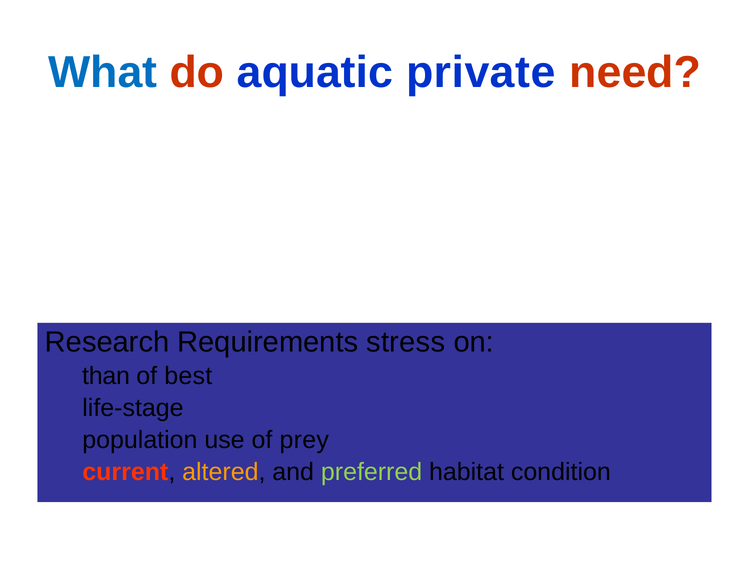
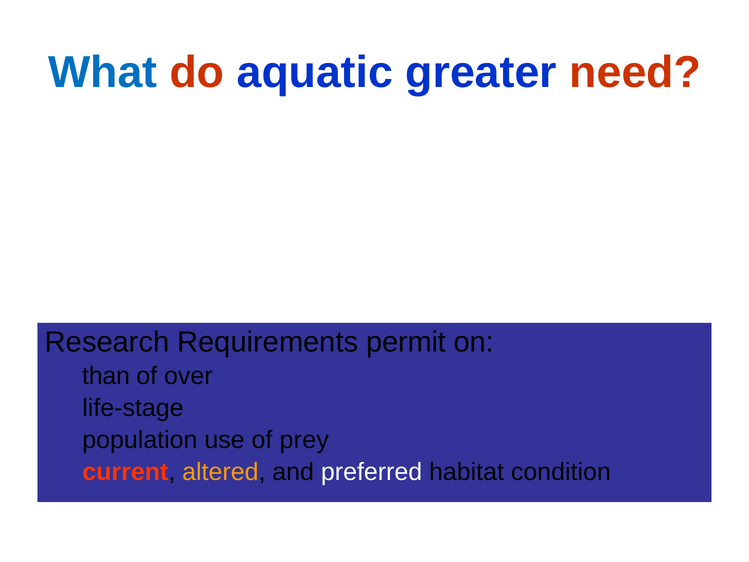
private: private -> greater
stress: stress -> permit
best: best -> over
preferred colour: light green -> white
